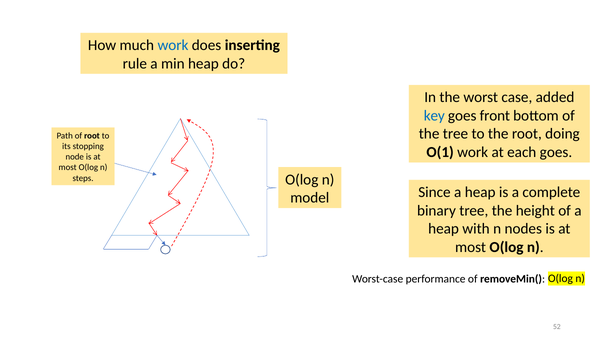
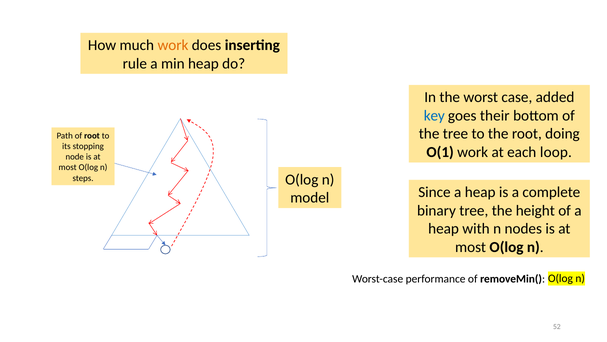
work at (173, 45) colour: blue -> orange
front: front -> their
each goes: goes -> loop
